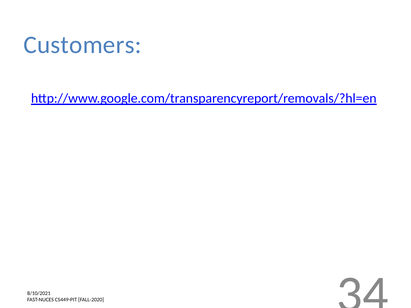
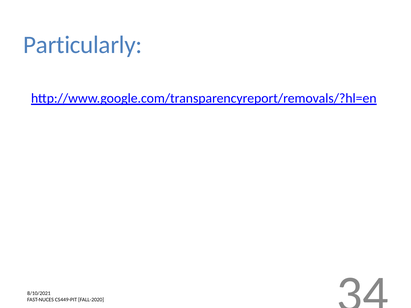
Customers: Customers -> Particularly
